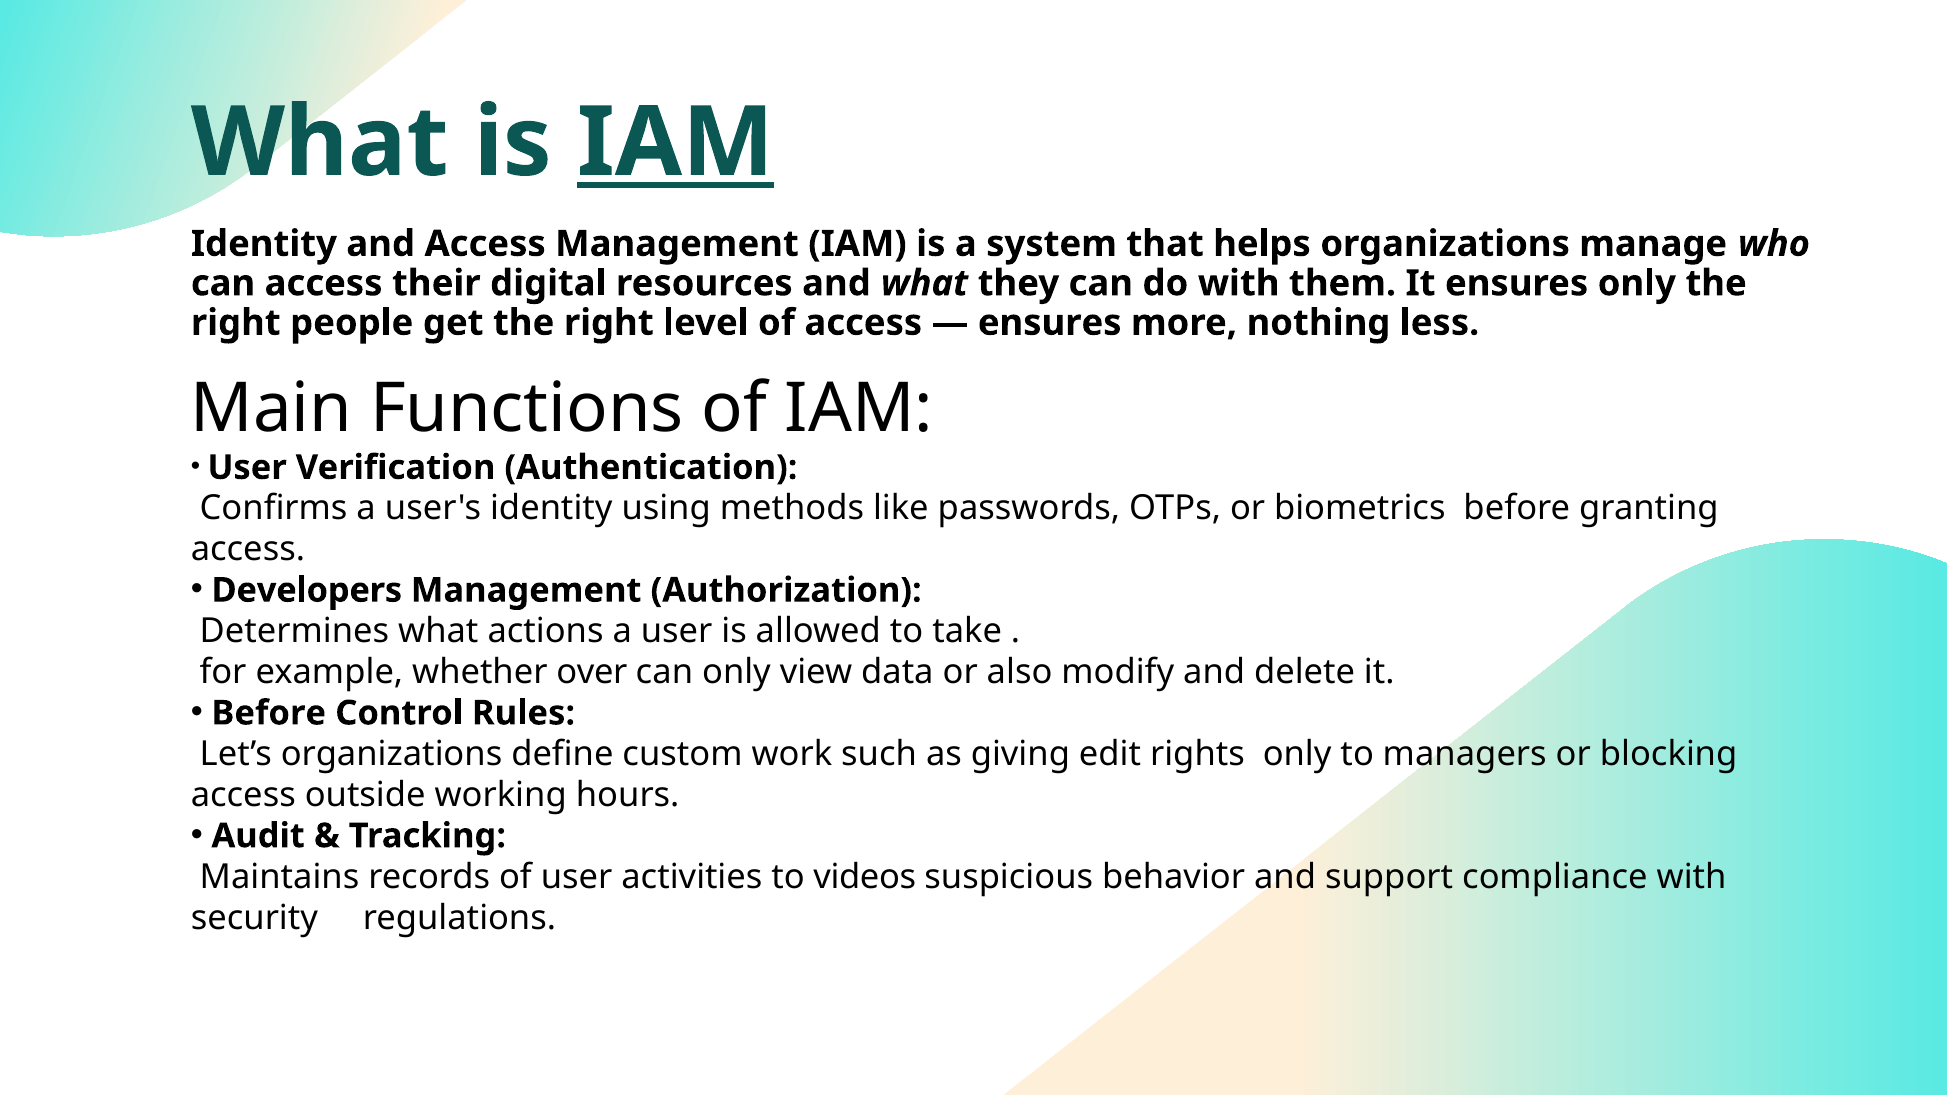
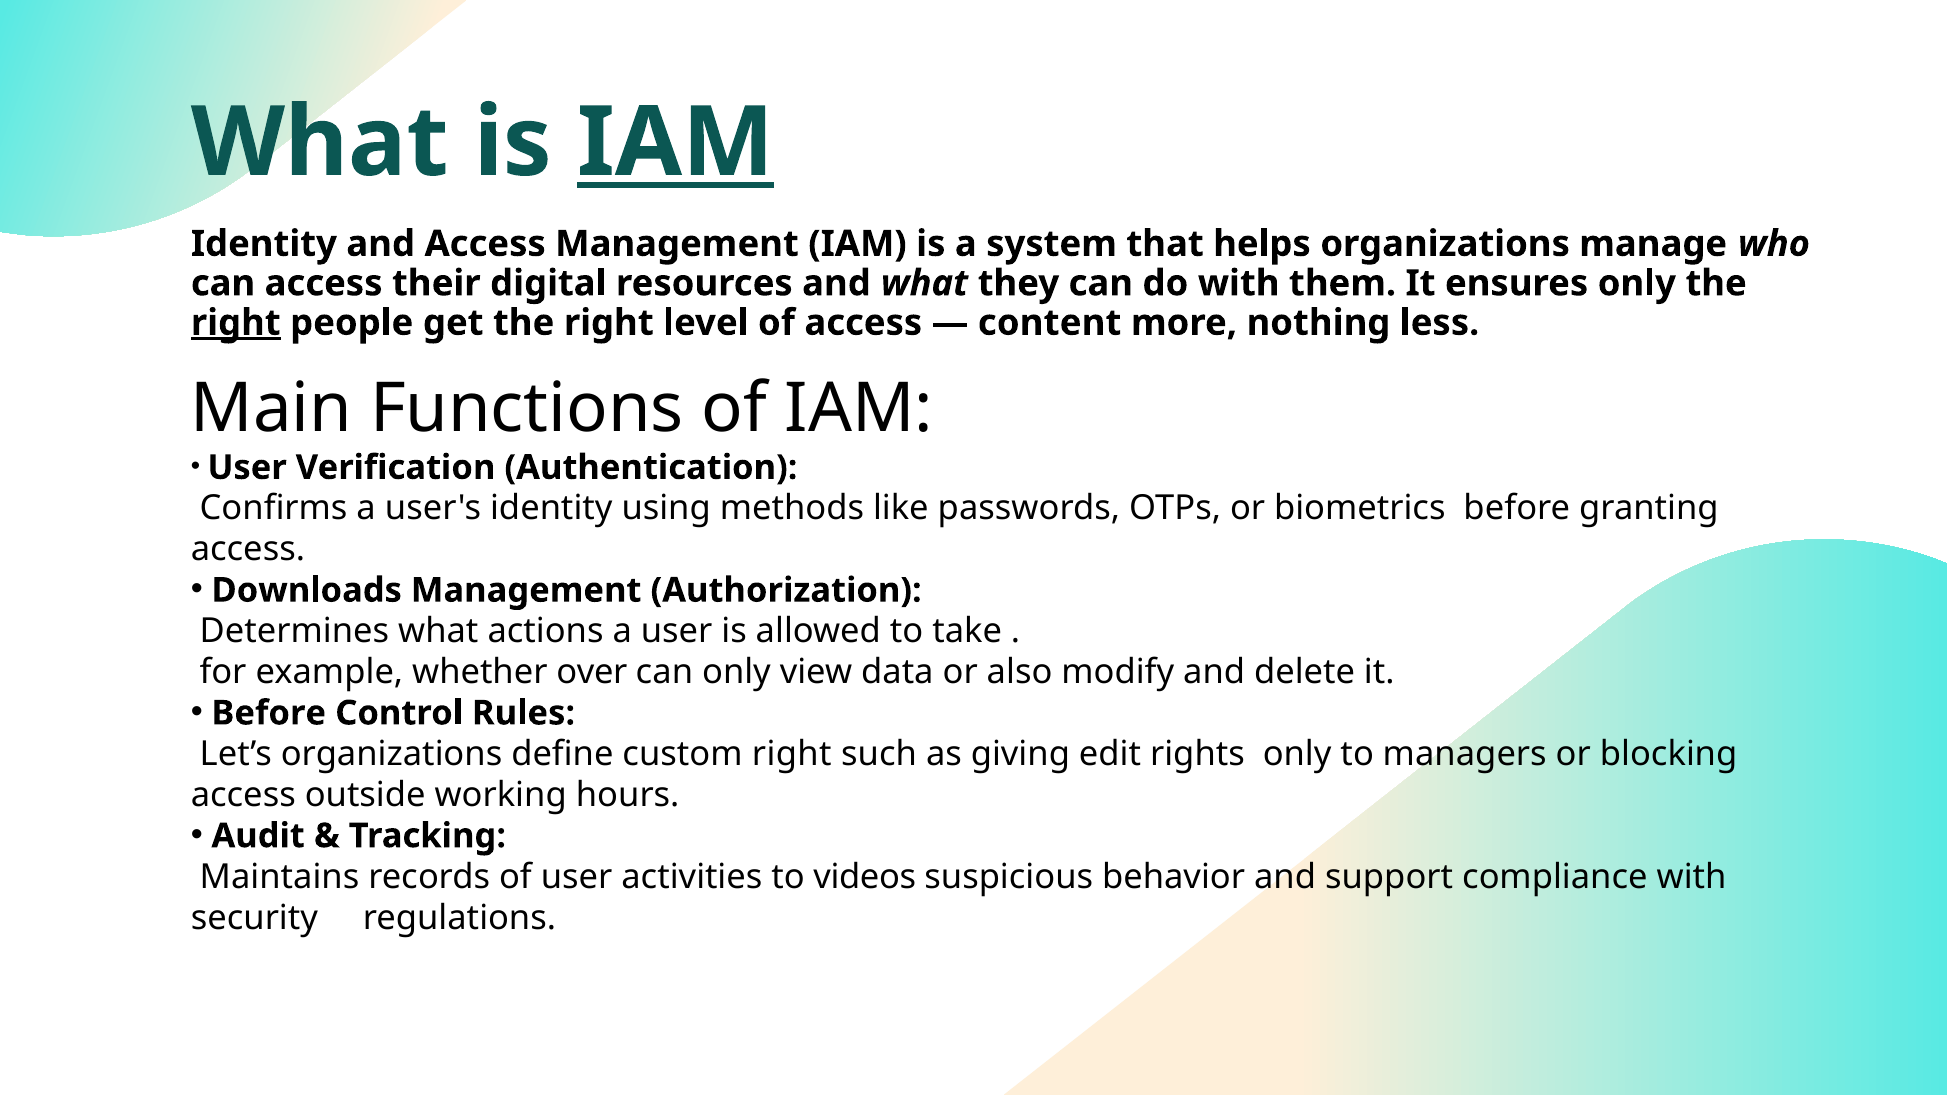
right at (236, 323) underline: none -> present
ensures at (1050, 323): ensures -> content
Developers: Developers -> Downloads
custom work: work -> right
